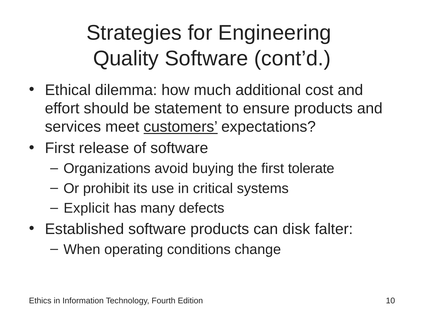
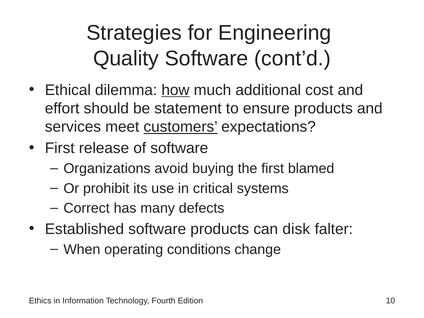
how underline: none -> present
tolerate: tolerate -> blamed
Explicit: Explicit -> Correct
